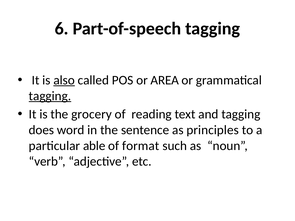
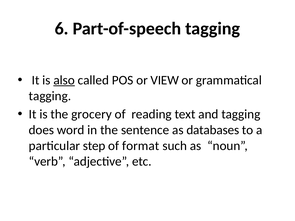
AREA: AREA -> VIEW
tagging at (50, 96) underline: present -> none
principles: principles -> databases
able: able -> step
